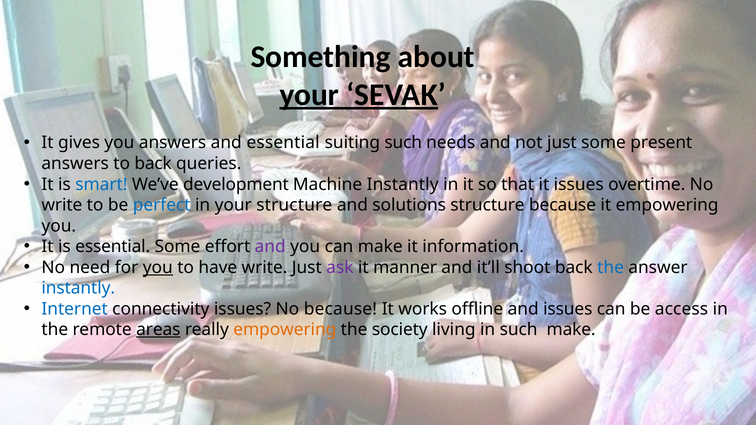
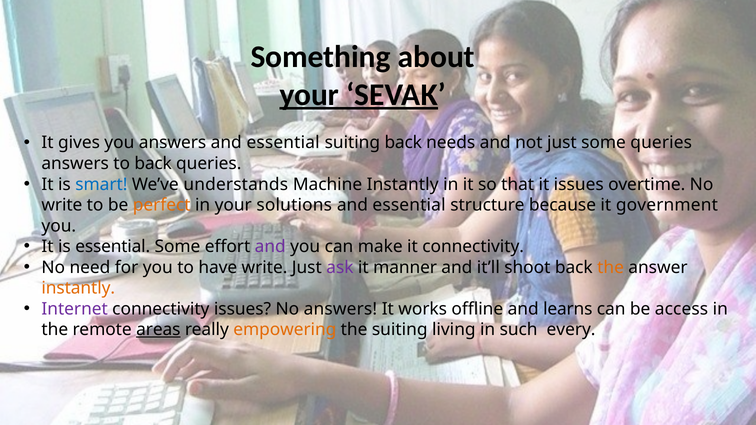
suiting such: such -> back
some present: present -> queries
development: development -> understands
perfect colour: blue -> orange
your structure: structure -> solutions
solutions at (409, 205): solutions -> essential
it empowering: empowering -> government
it information: information -> connectivity
you at (158, 268) underline: present -> none
the at (611, 268) colour: blue -> orange
instantly at (78, 288) colour: blue -> orange
Internet colour: blue -> purple
No because: because -> answers
and issues: issues -> learns
the society: society -> suiting
such make: make -> every
